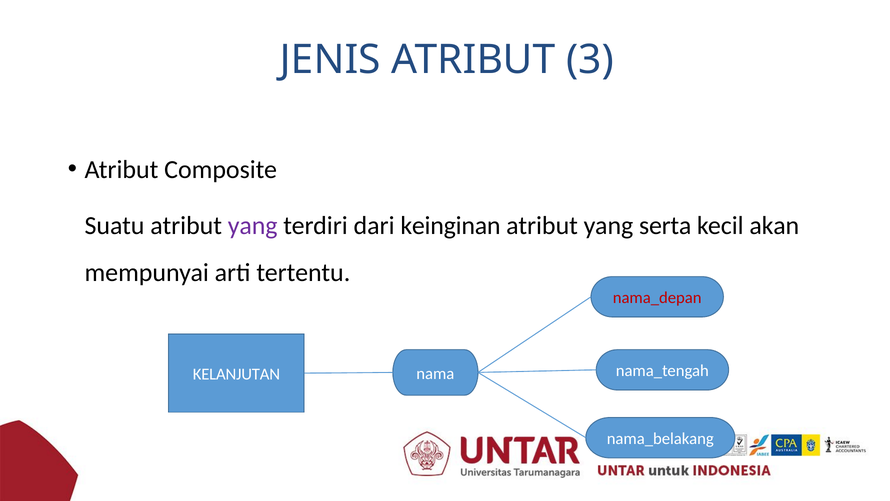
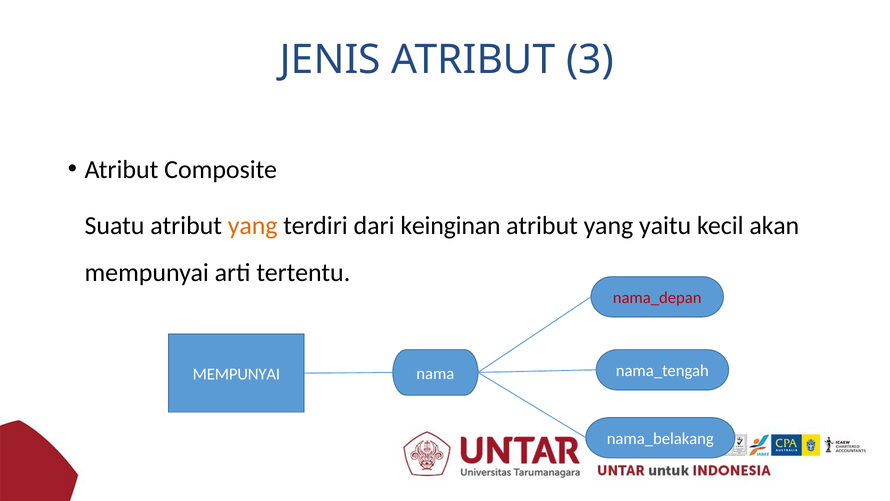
yang at (253, 226) colour: purple -> orange
serta: serta -> yaitu
KELANJUTAN at (236, 374): KELANJUTAN -> MEMPUNYAI
